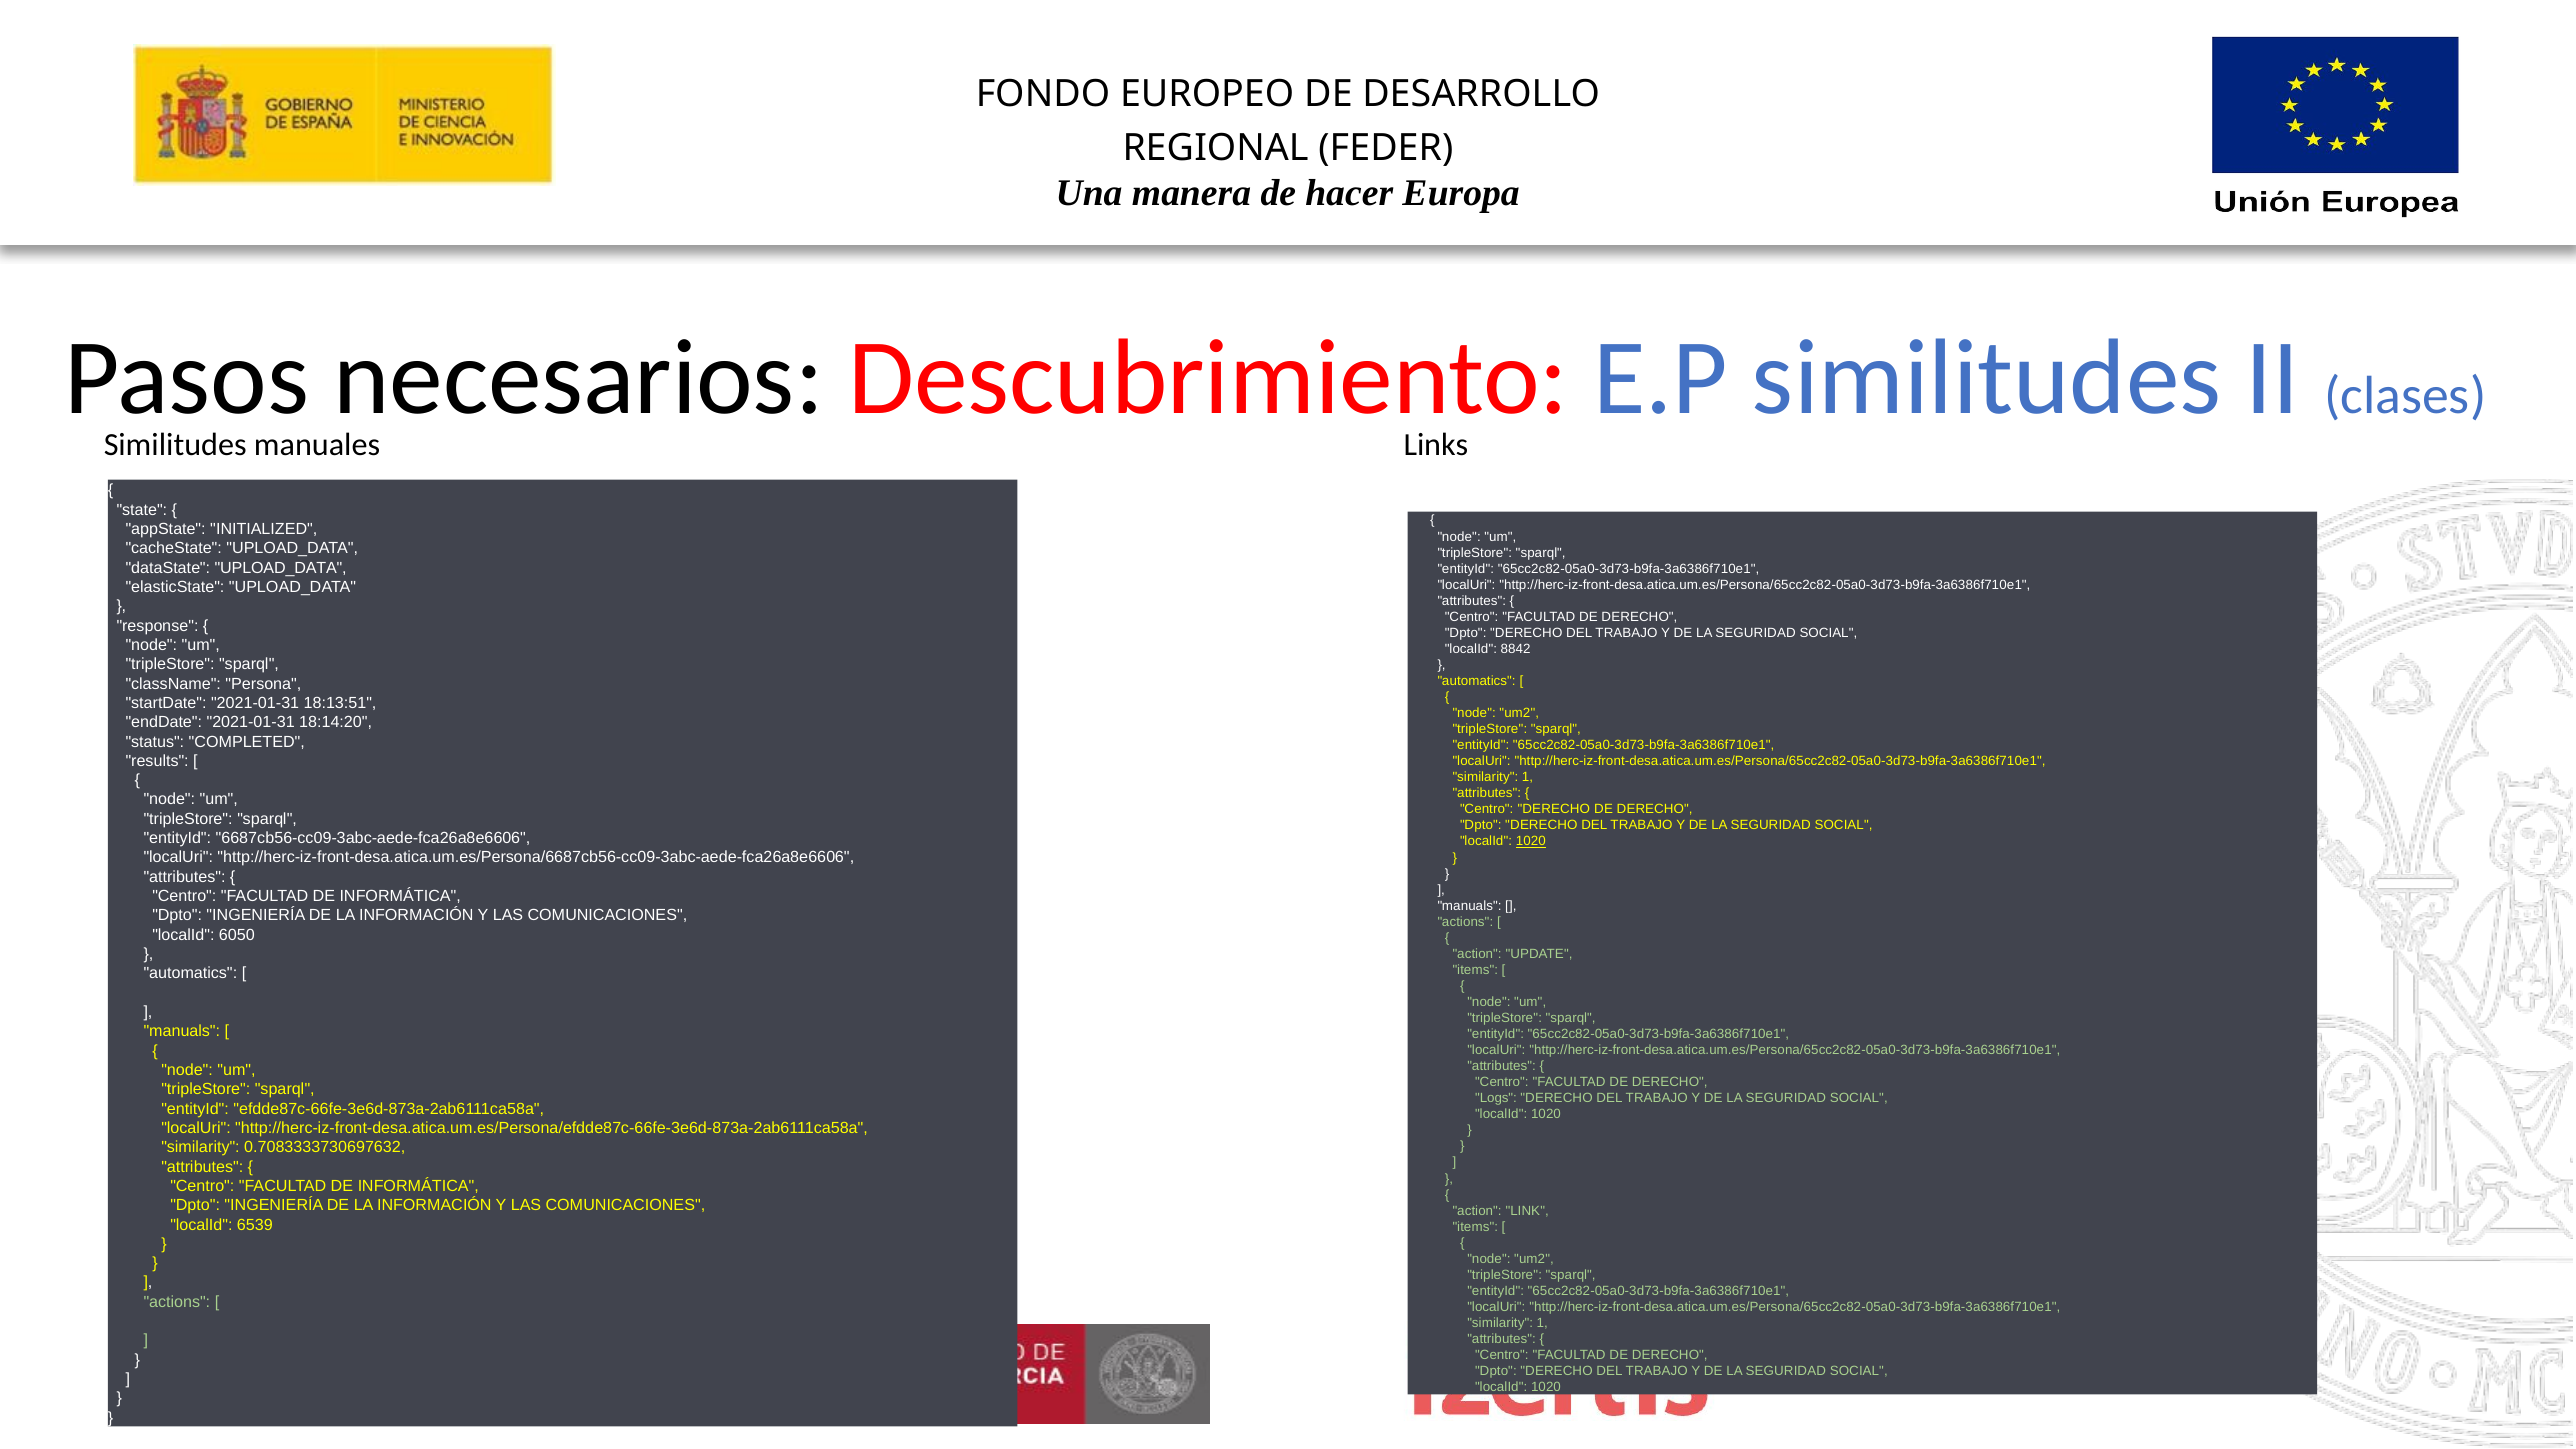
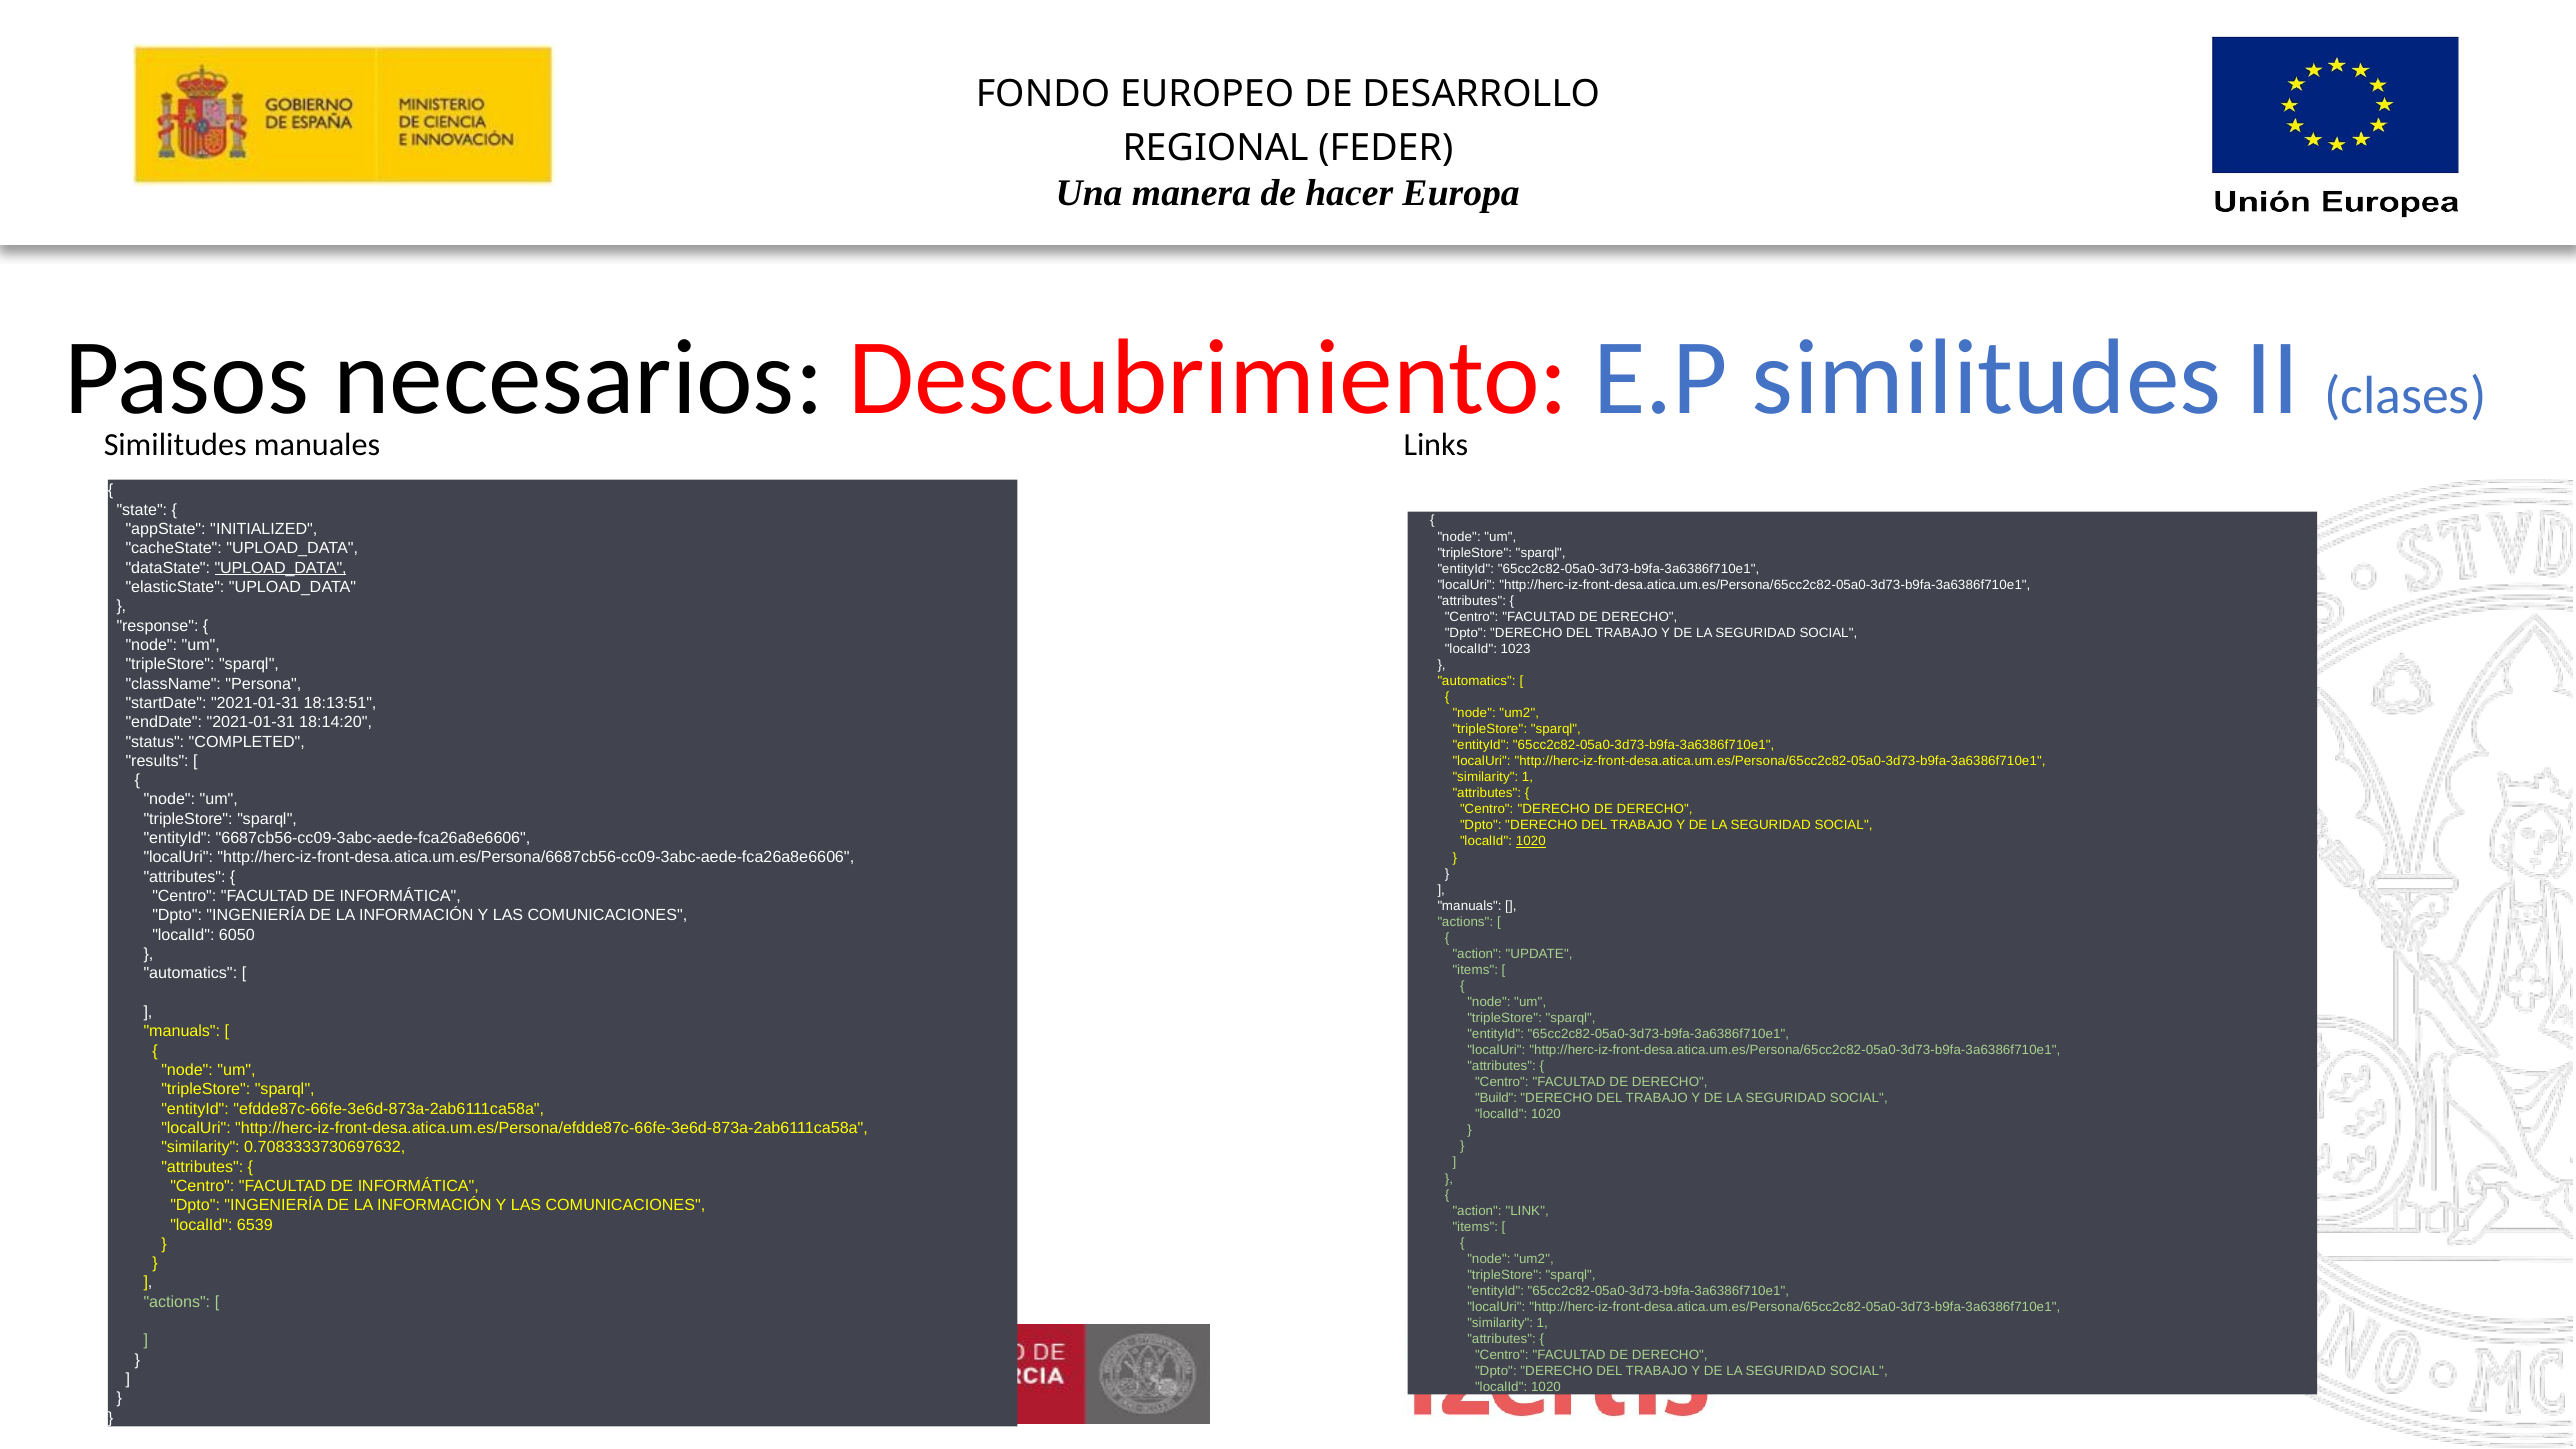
UPLOAD_DATA at (281, 568) underline: none -> present
8842: 8842 -> 1023
Logs: Logs -> Build
